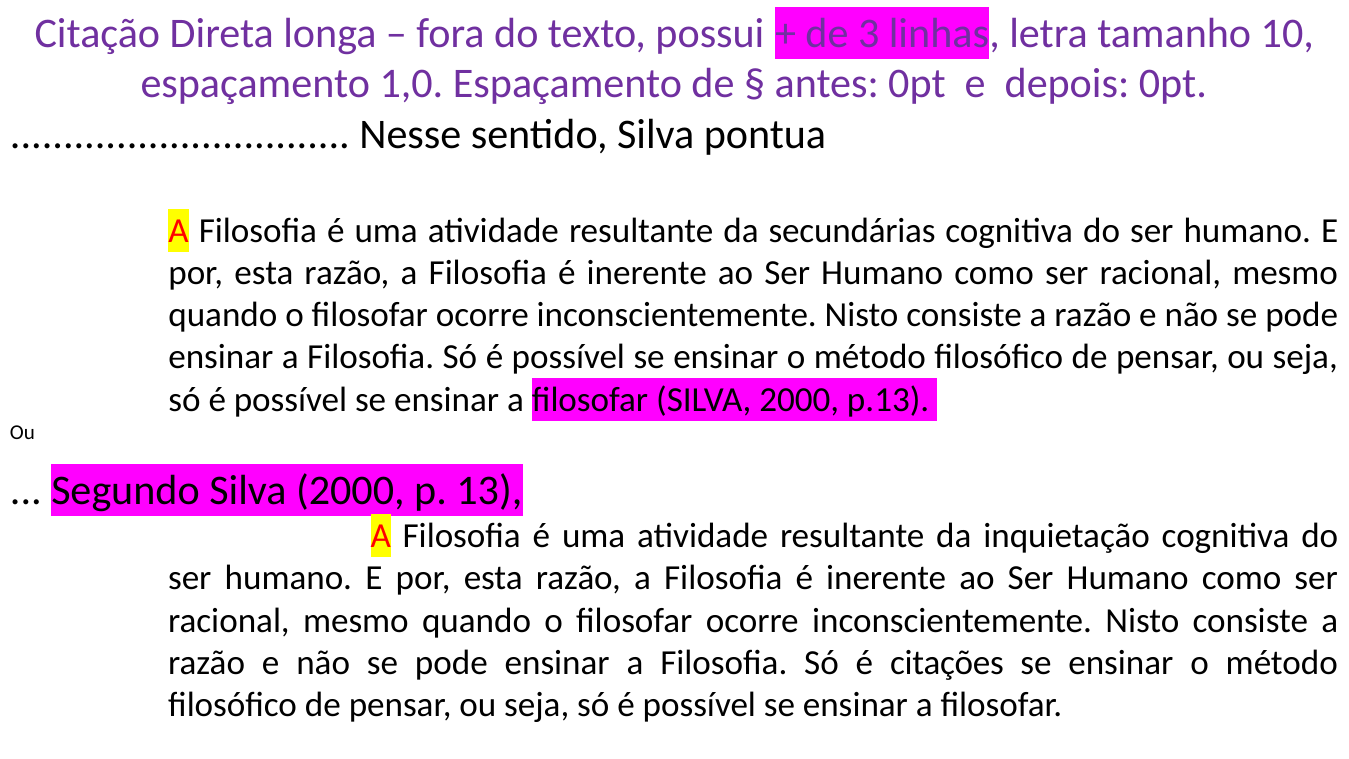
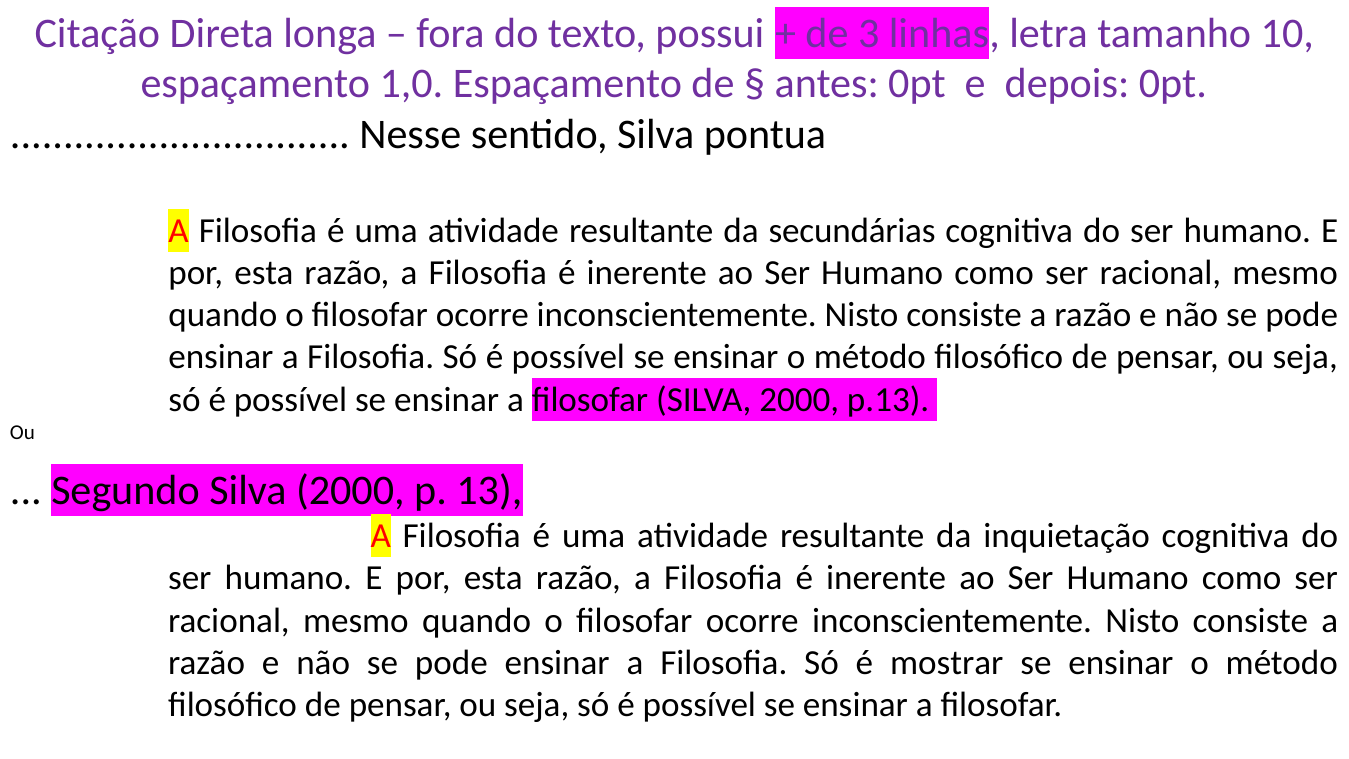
citações: citações -> mostrar
